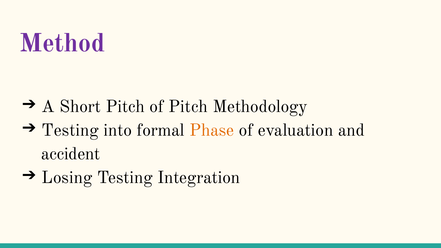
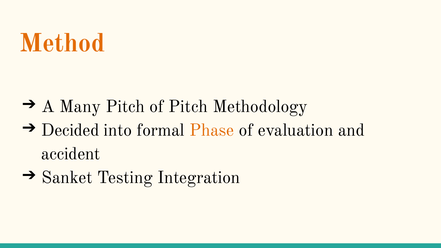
Method colour: purple -> orange
Short: Short -> Many
Testing at (70, 130): Testing -> Decided
Losing: Losing -> Sanket
